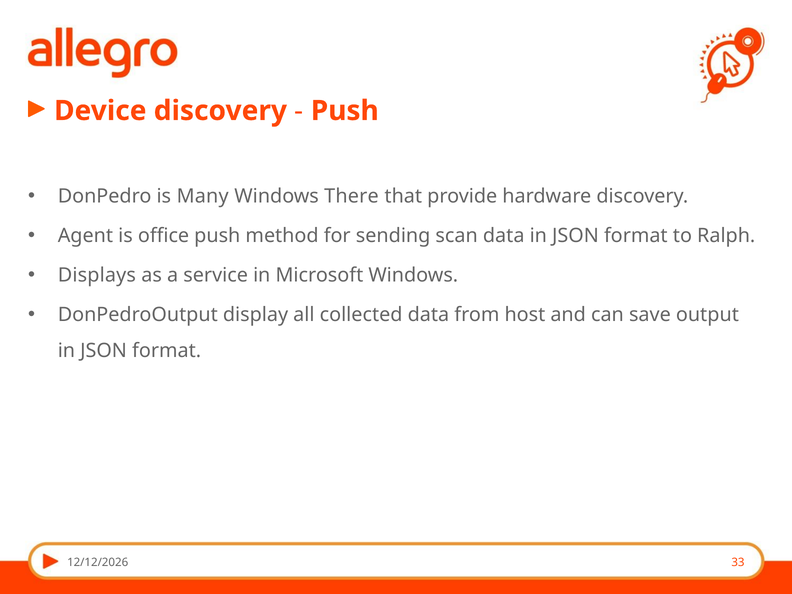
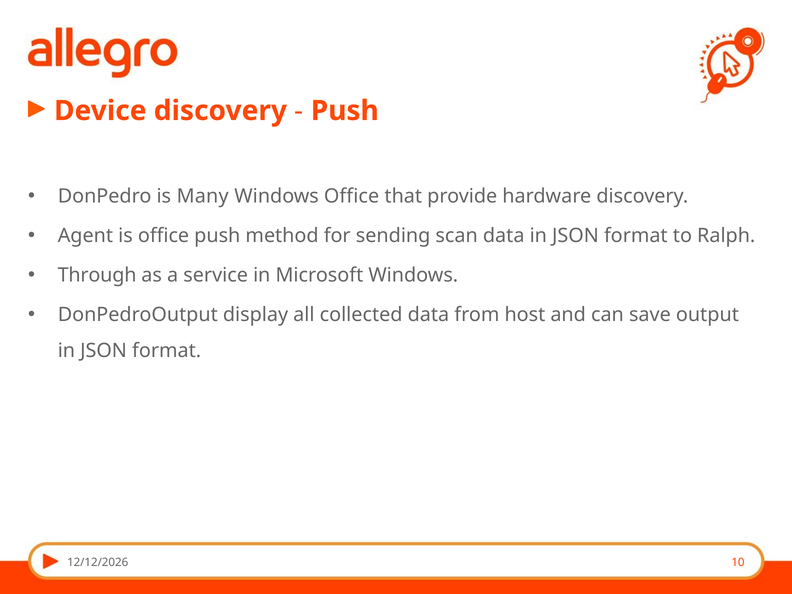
Windows There: There -> Office
Displays: Displays -> Through
33: 33 -> 10
